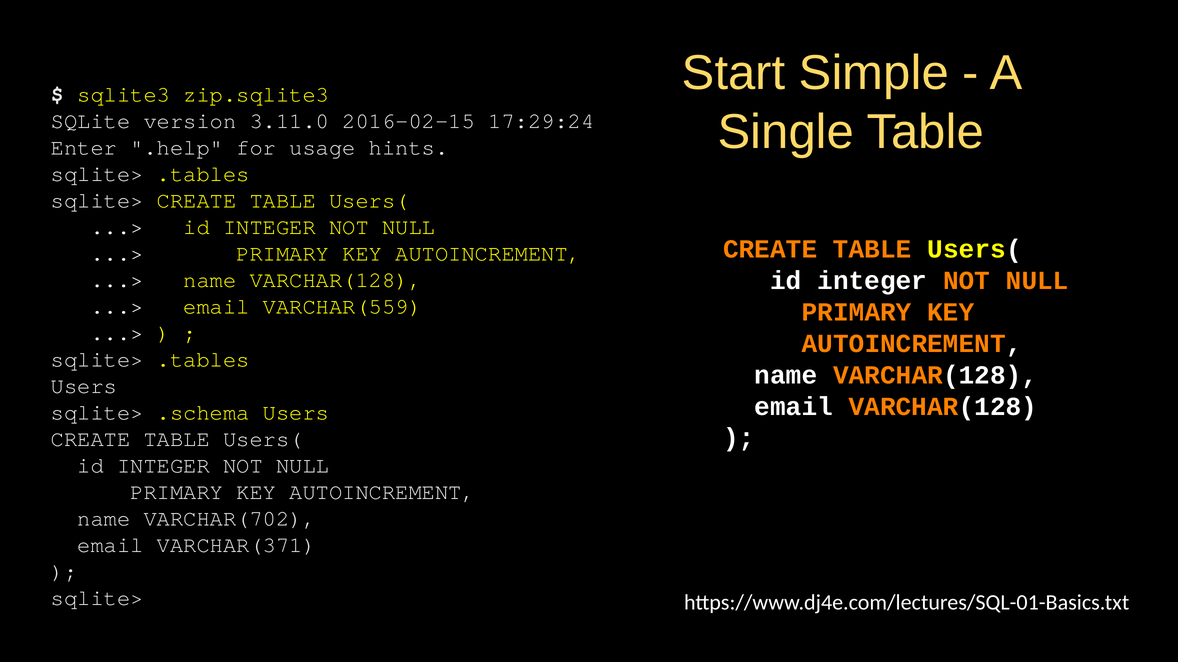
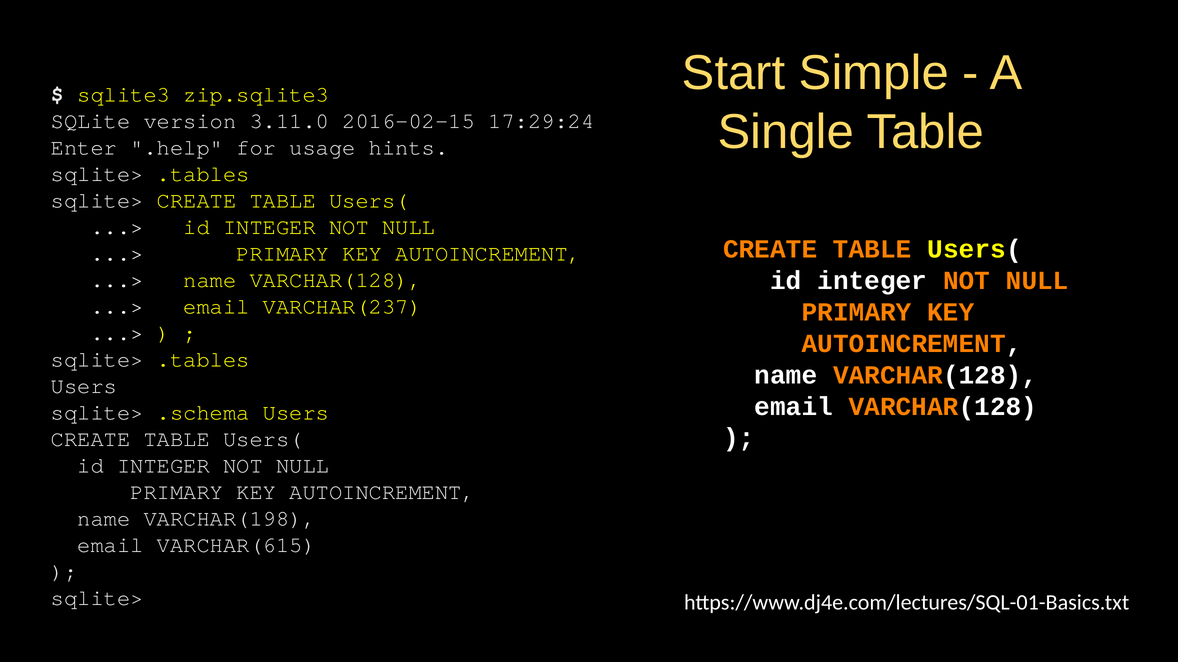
VARCHAR(559: VARCHAR(559 -> VARCHAR(237
VARCHAR(702: VARCHAR(702 -> VARCHAR(198
VARCHAR(371: VARCHAR(371 -> VARCHAR(615
